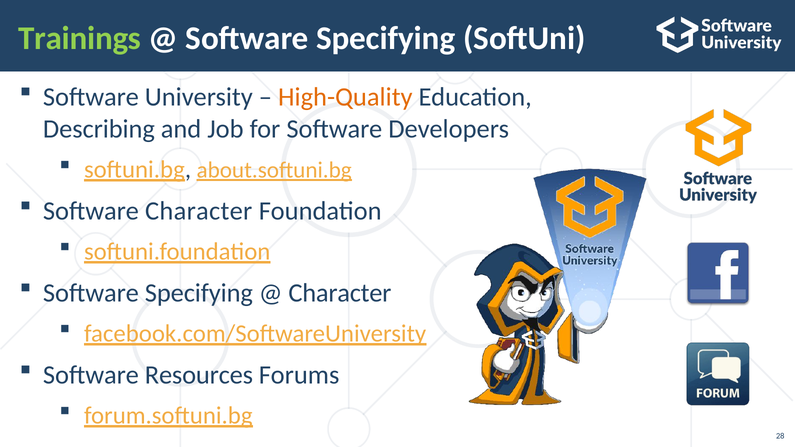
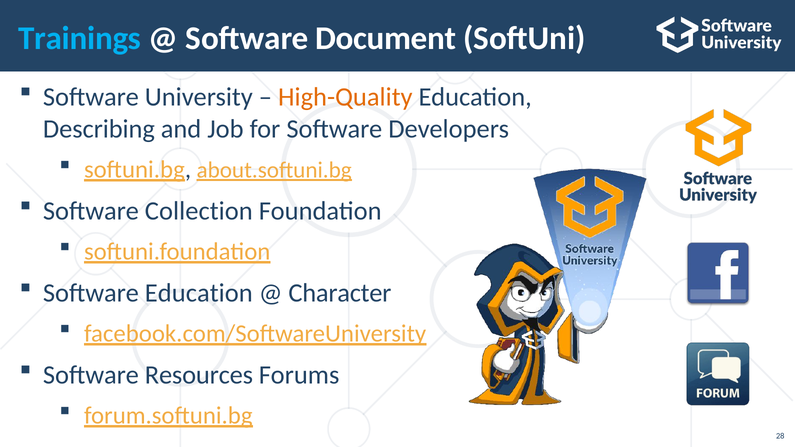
Trainings colour: light green -> light blue
Specifying at (386, 38): Specifying -> Document
Software Character: Character -> Collection
Specifying at (199, 293): Specifying -> Education
